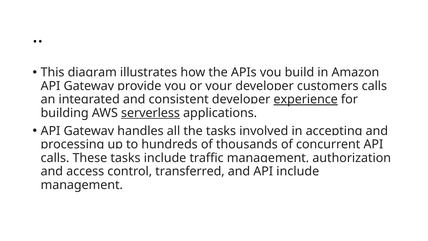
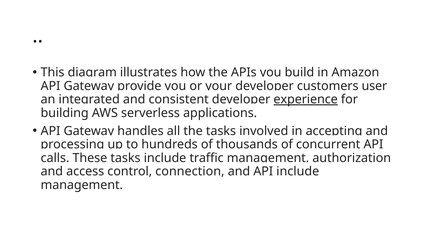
calls at (374, 86): calls -> user
serverless underline: present -> none
transferred: transferred -> connection
